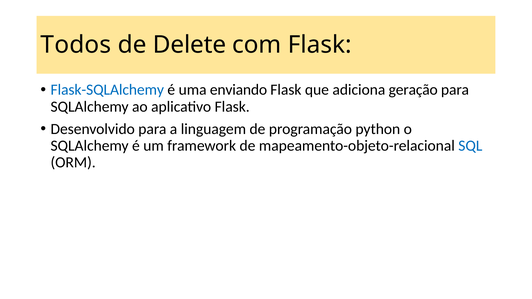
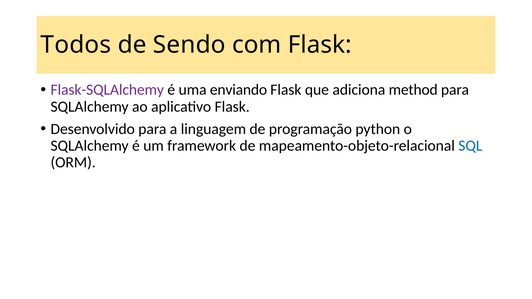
Delete: Delete -> Sendo
Flask-SQLAlchemy colour: blue -> purple
geração: geração -> method
